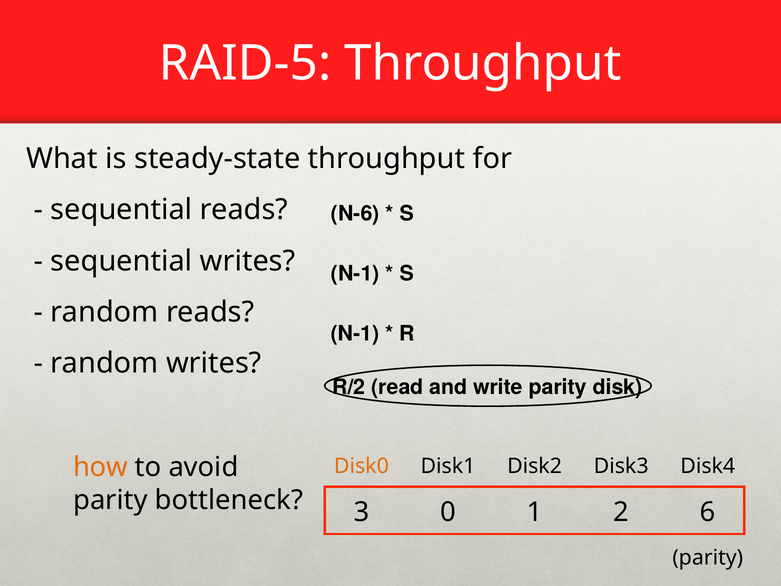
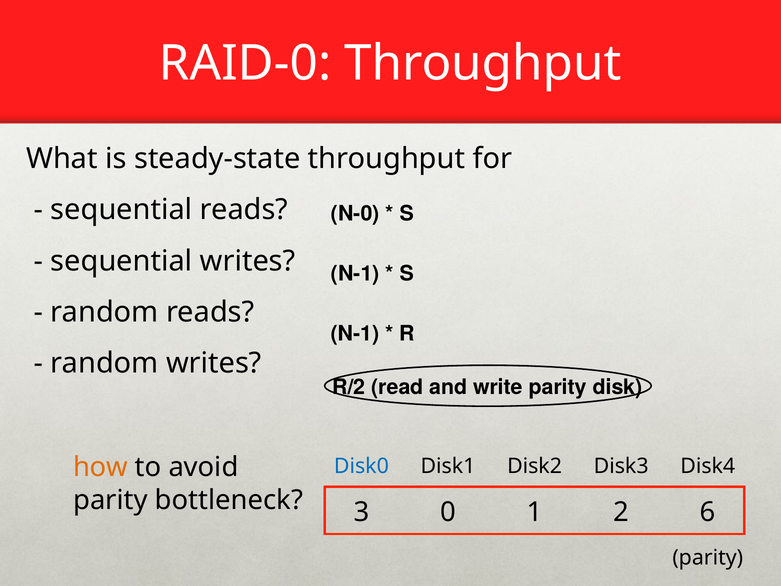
RAID-5: RAID-5 -> RAID-0
N-6: N-6 -> N-0
Disk0 colour: orange -> blue
